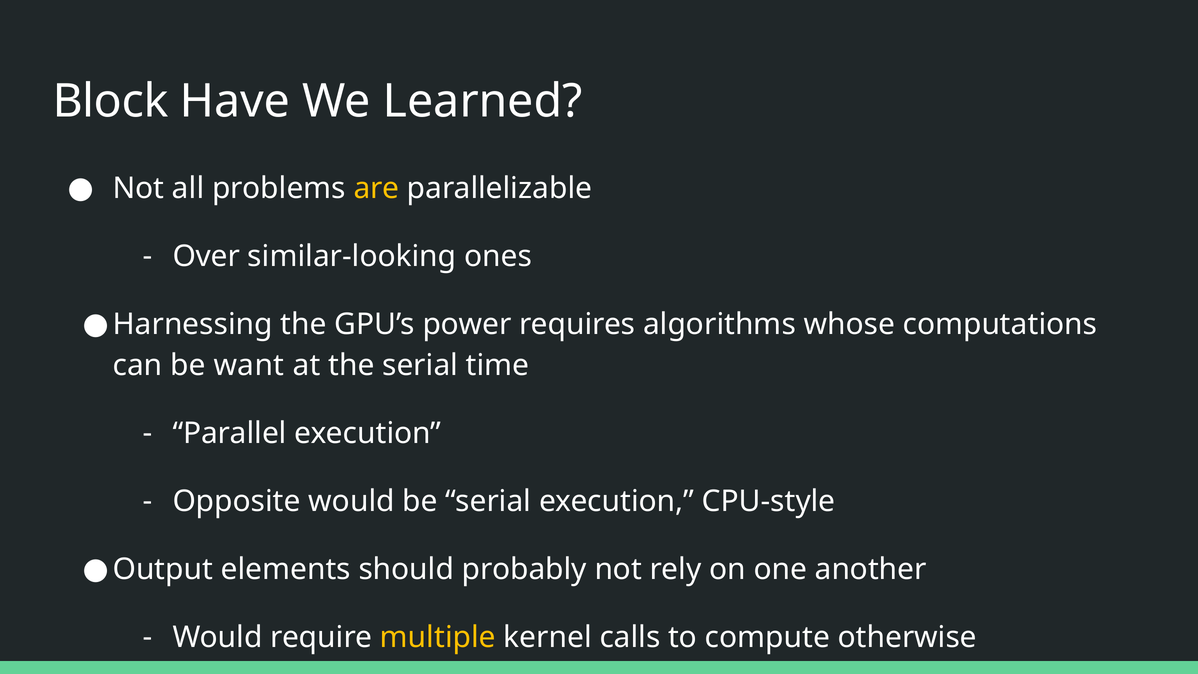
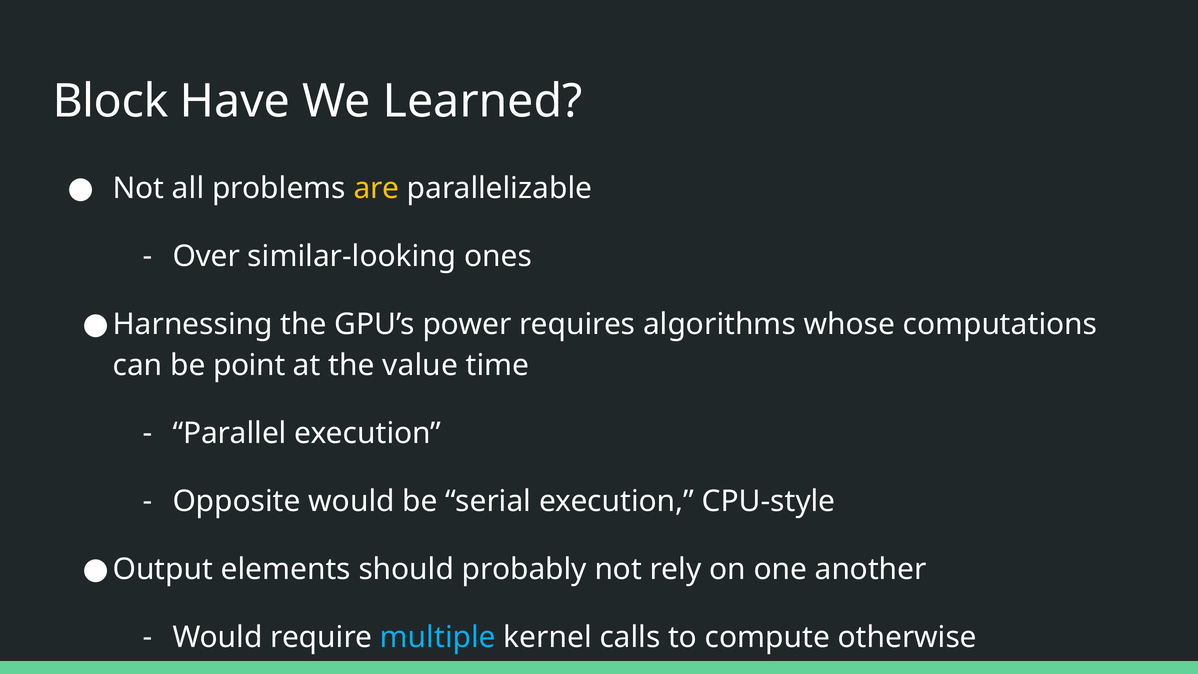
want: want -> point
the serial: serial -> value
multiple colour: yellow -> light blue
